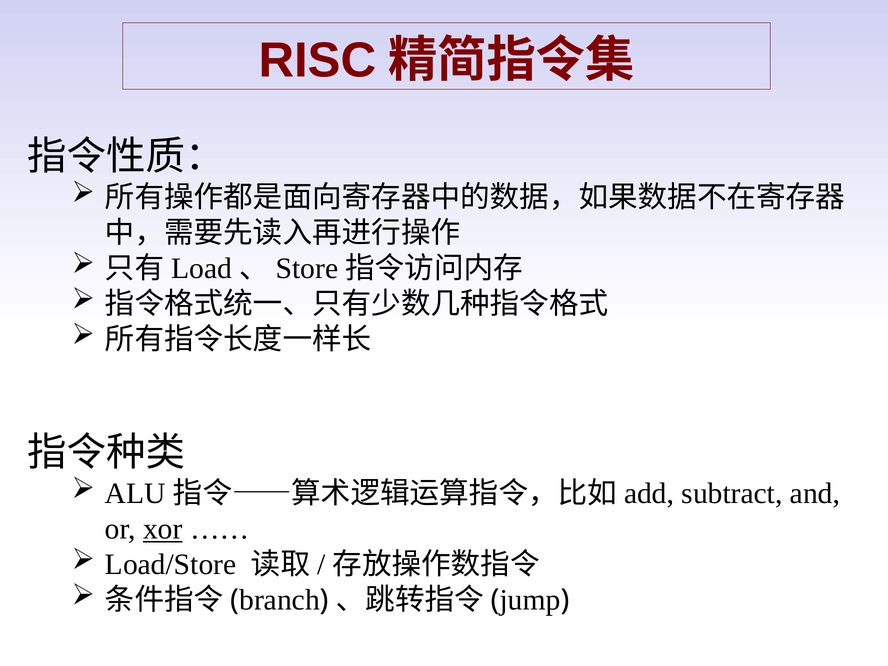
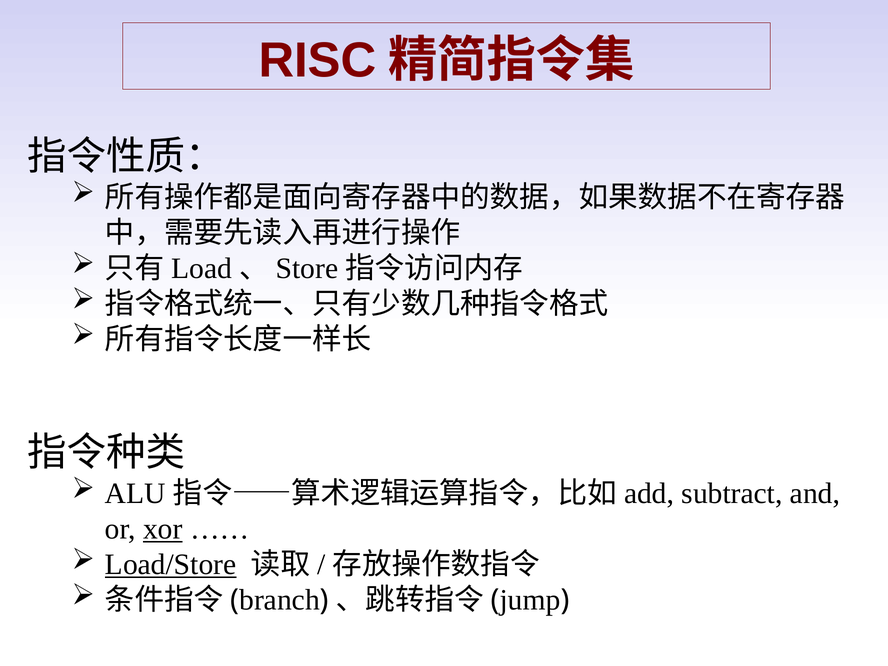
Load/Store underline: none -> present
